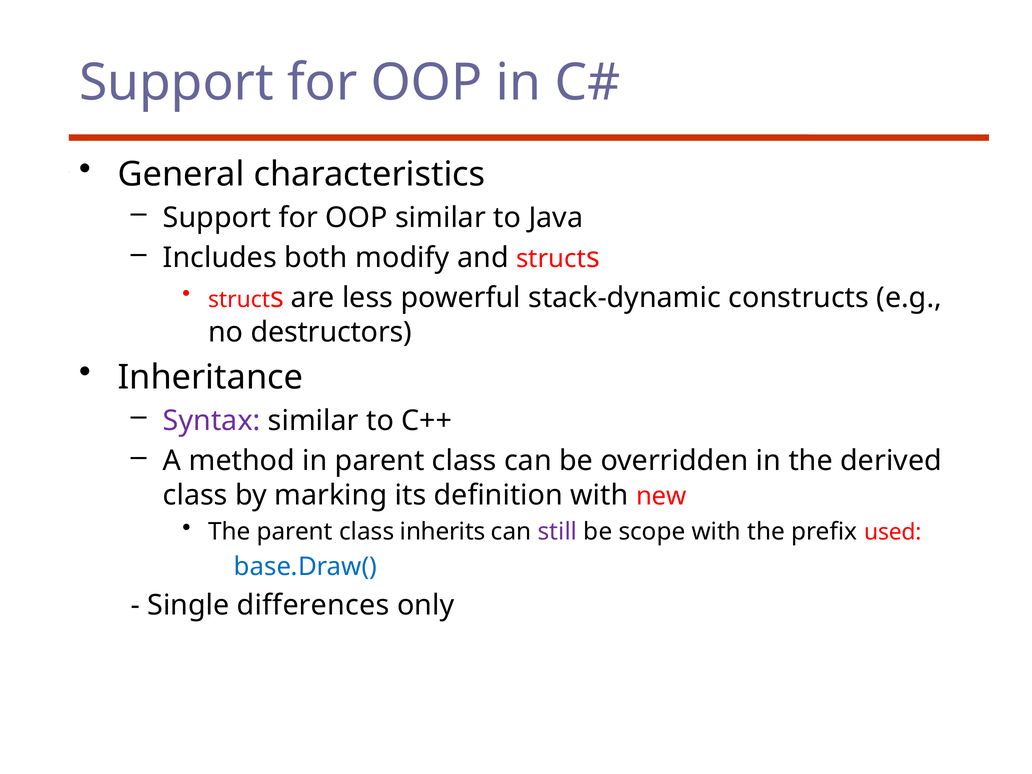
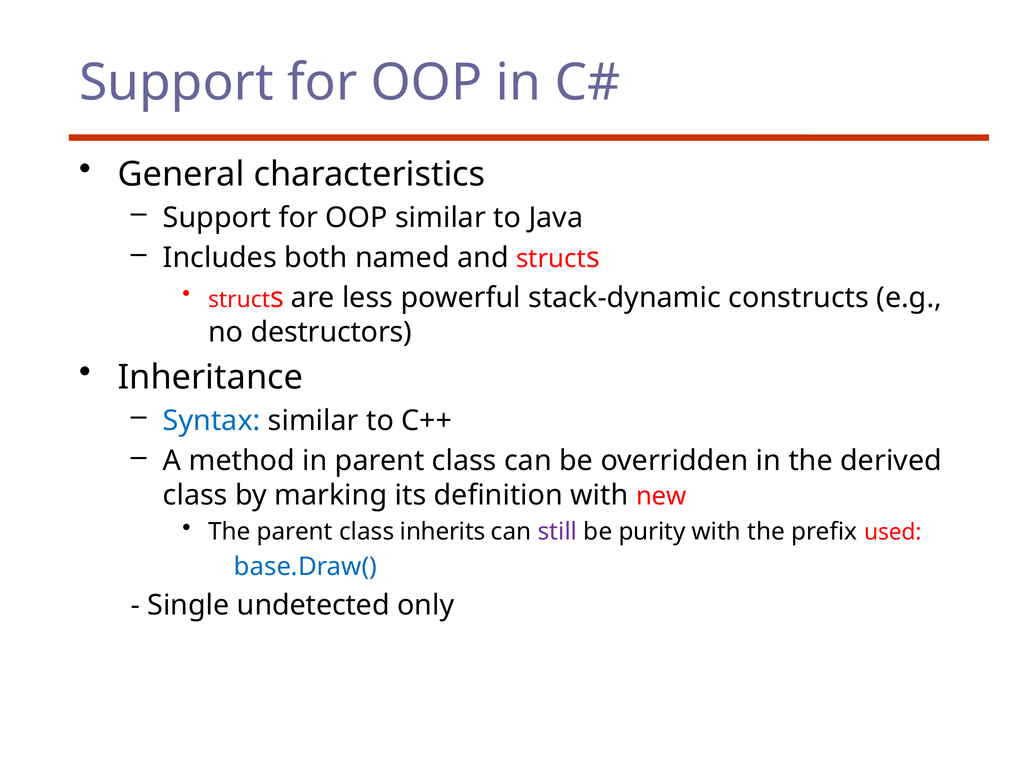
modify: modify -> named
Syntax colour: purple -> blue
scope: scope -> purity
differences: differences -> undetected
